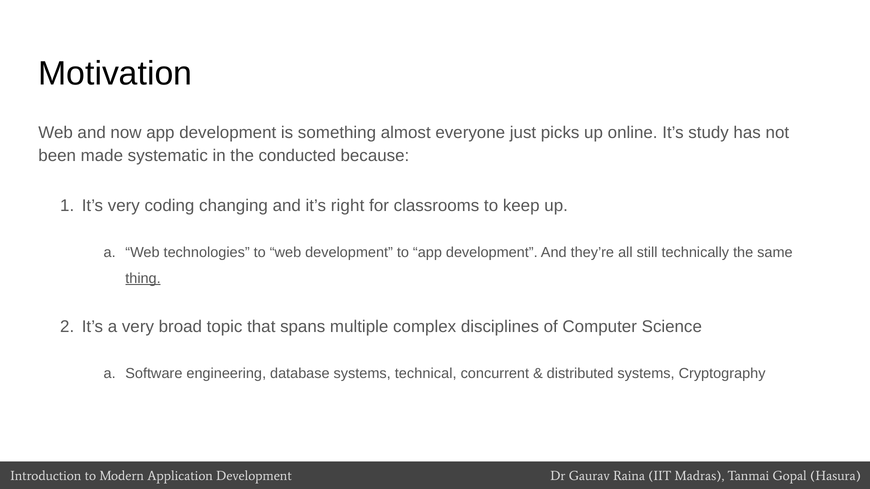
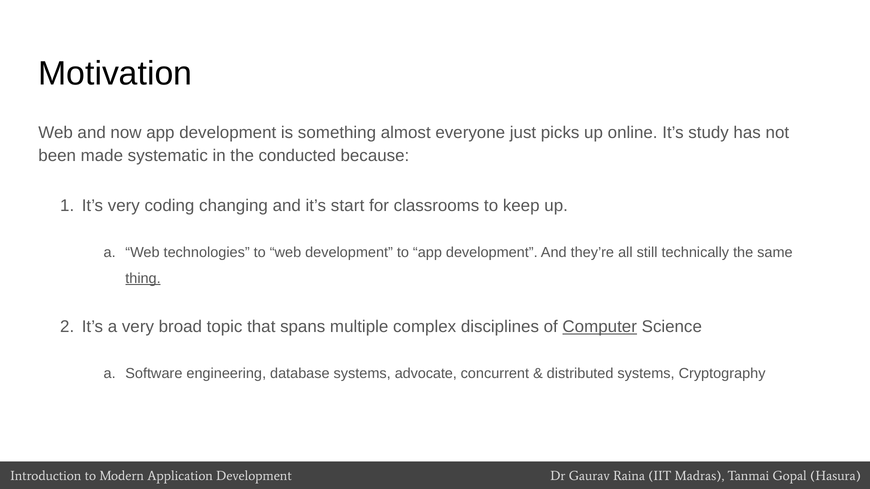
right: right -> start
Computer underline: none -> present
technical: technical -> advocate
